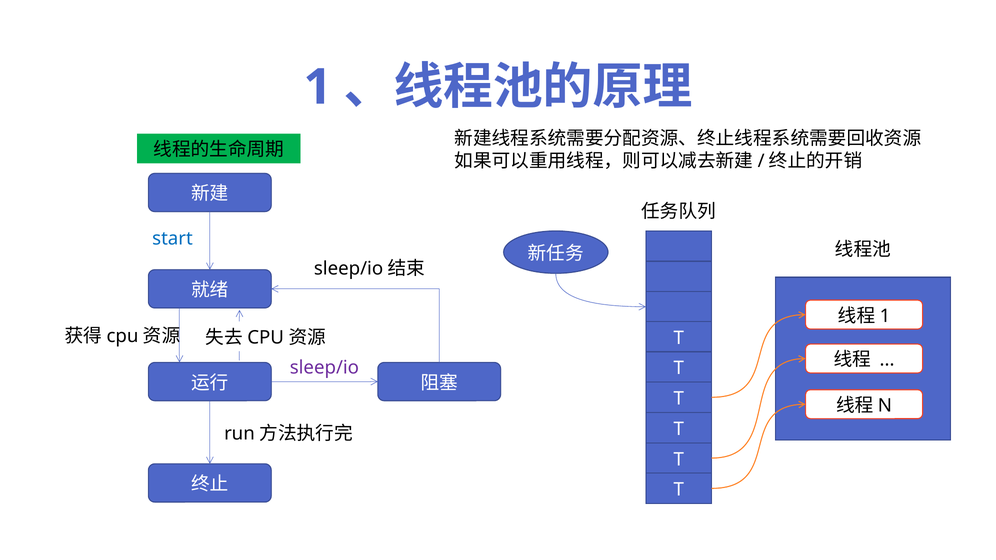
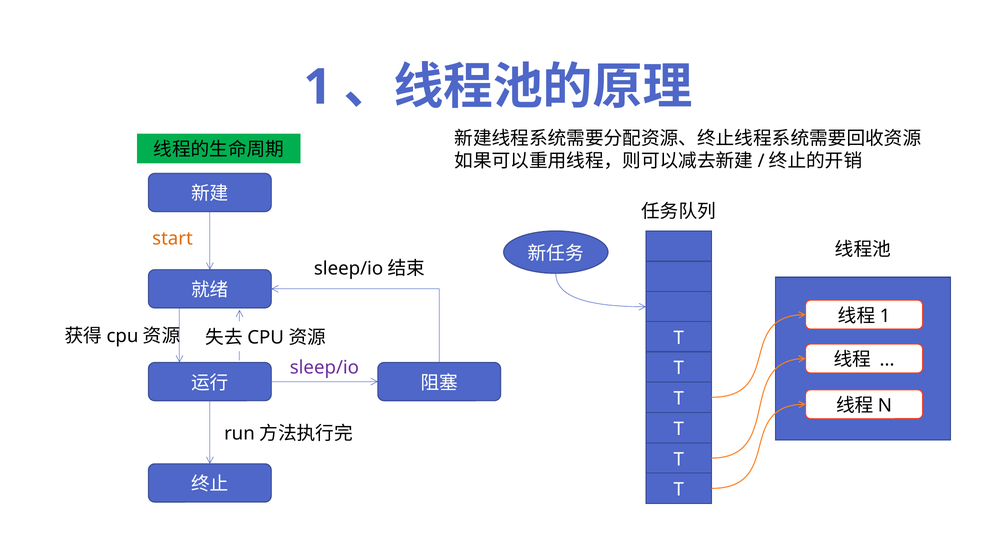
start colour: blue -> orange
